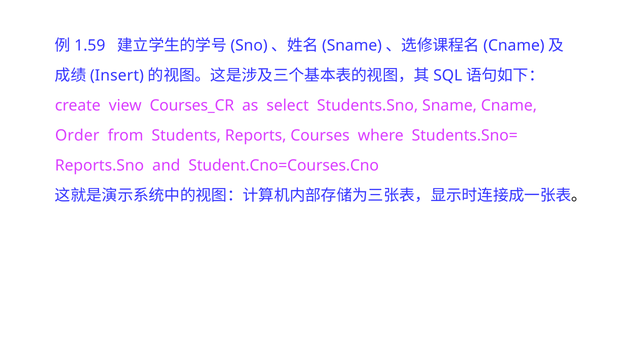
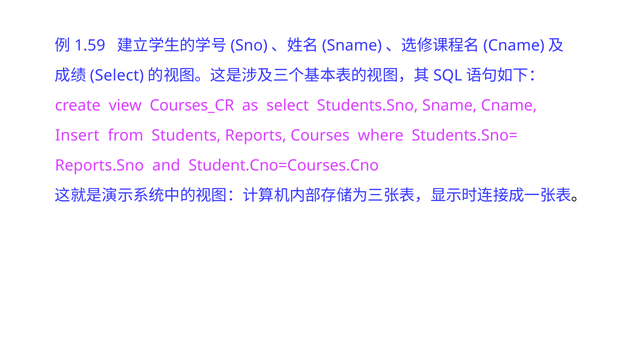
Insert at (117, 76): Insert -> Select
Order: Order -> Insert
